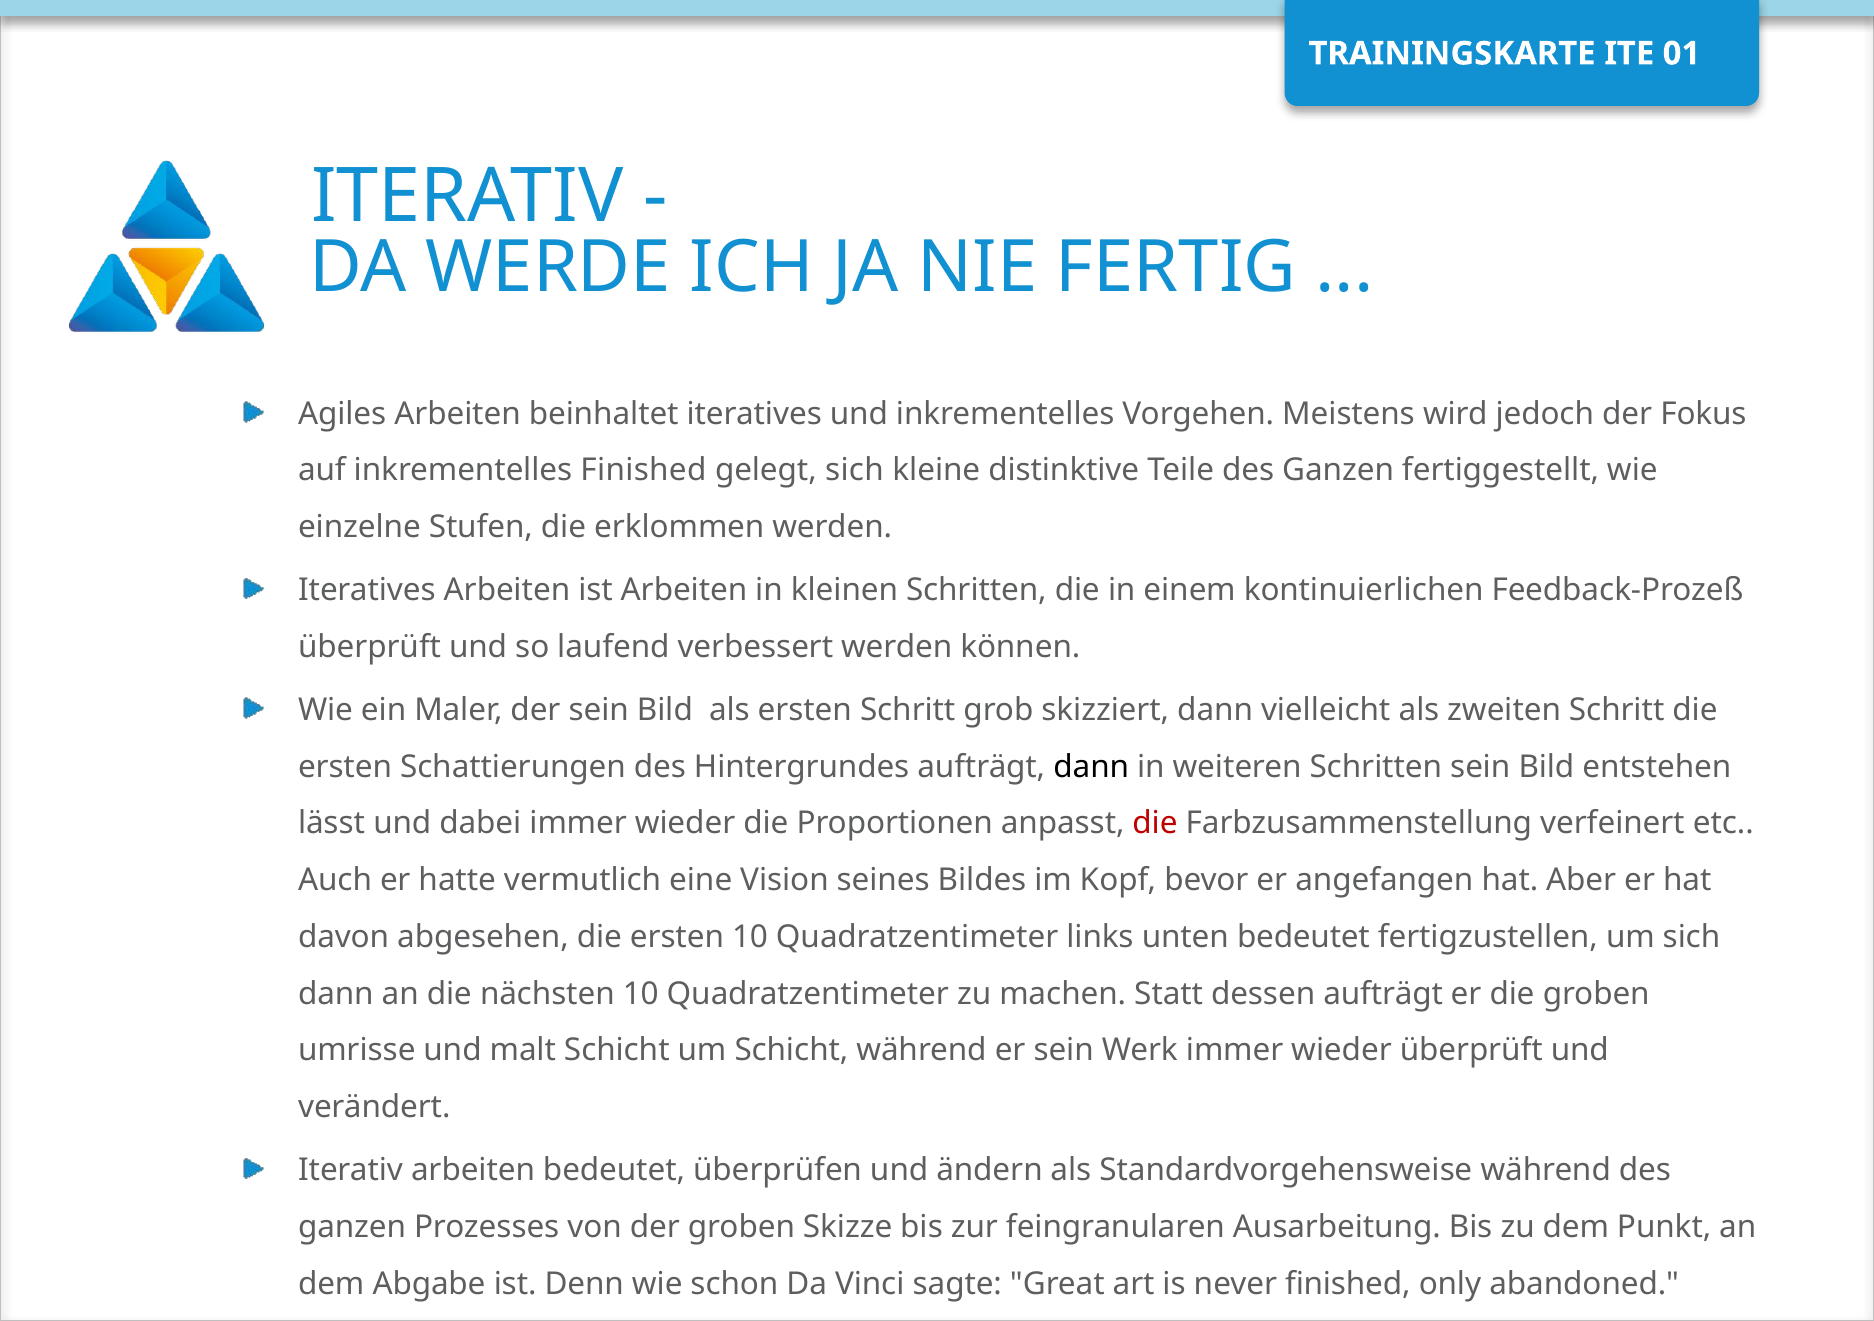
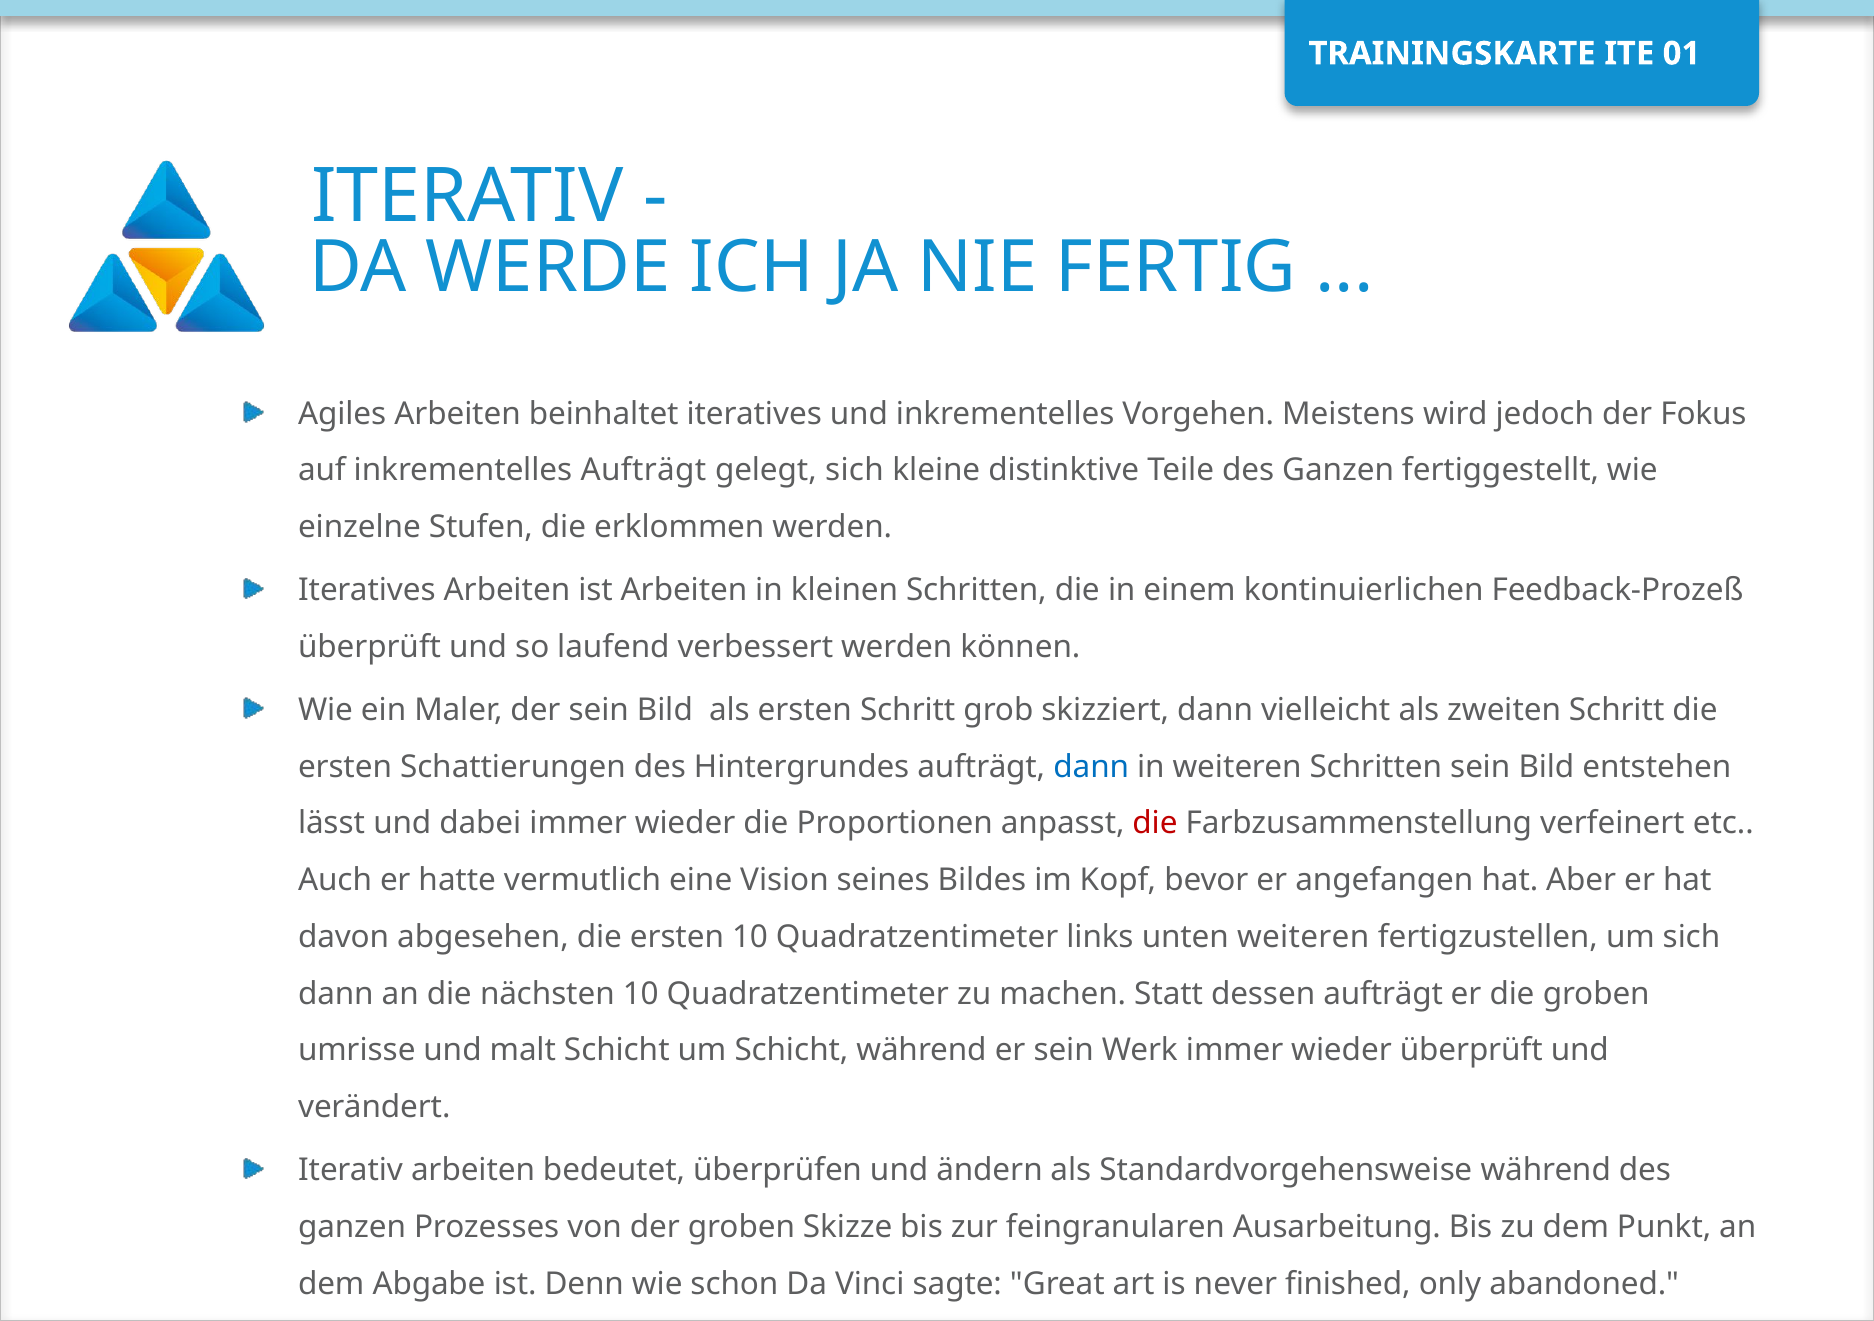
inkrementelles Finished: Finished -> Aufträgt
dann at (1091, 767) colour: black -> blue
unten bedeutet: bedeutet -> weiteren
